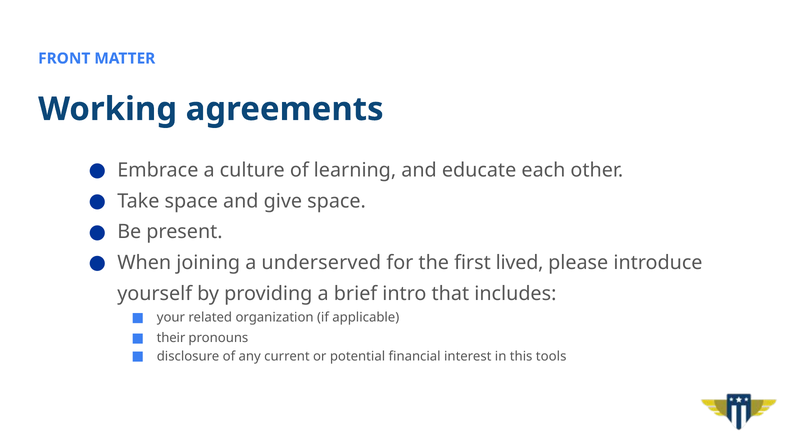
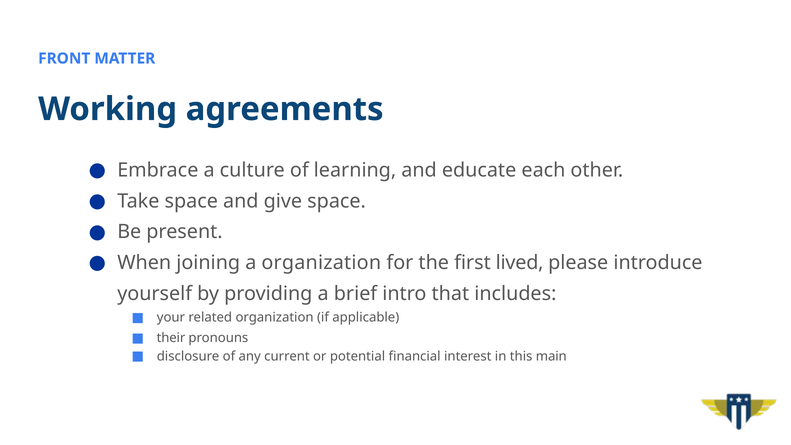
a underserved: underserved -> organization
tools: tools -> main
